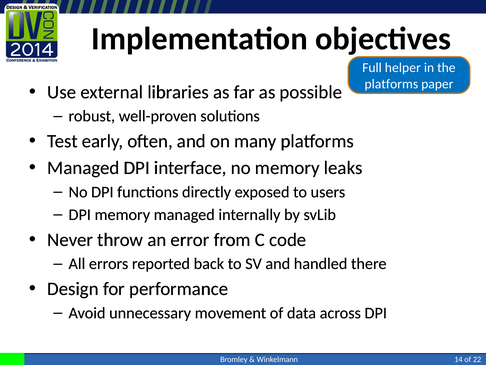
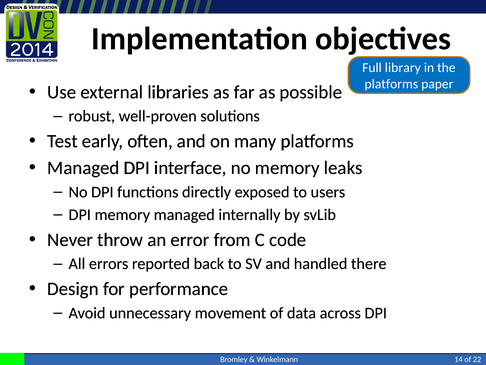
helper: helper -> library
